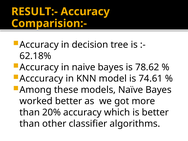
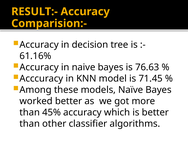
62.18%: 62.18% -> 61.16%
78.62: 78.62 -> 76.63
74.61: 74.61 -> 71.45
20%: 20% -> 45%
